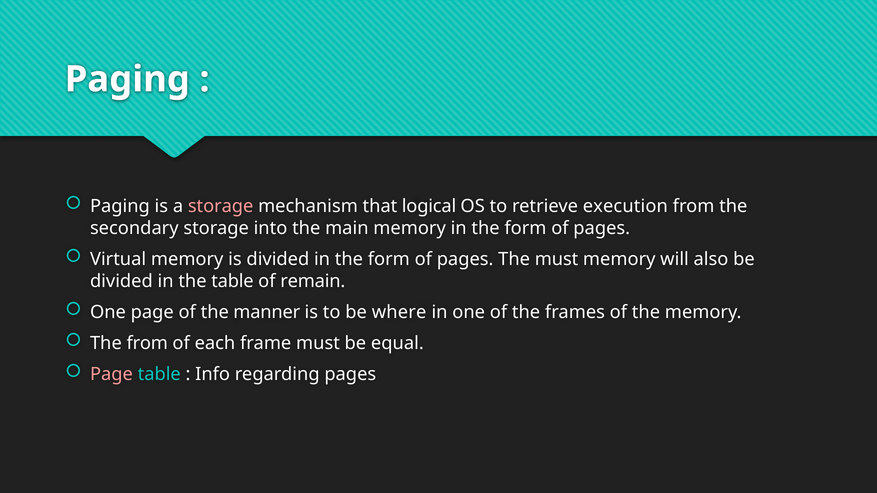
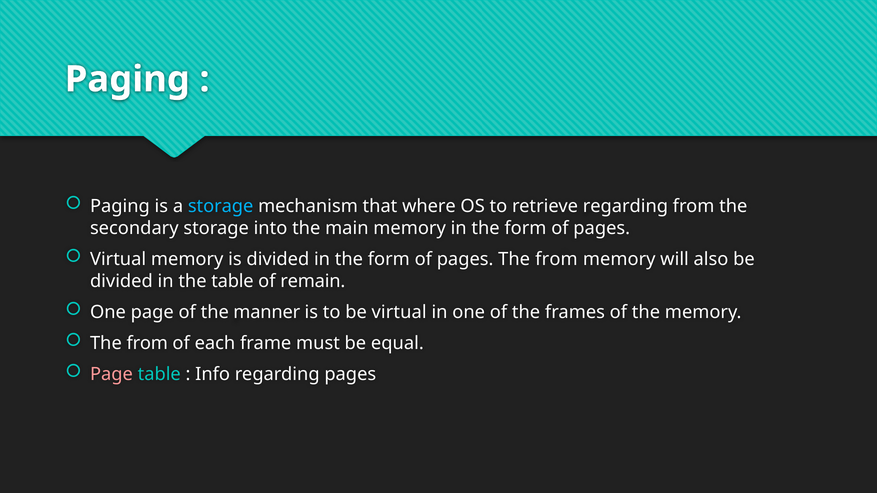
storage at (221, 206) colour: pink -> light blue
logical: logical -> where
retrieve execution: execution -> regarding
pages The must: must -> from
be where: where -> virtual
